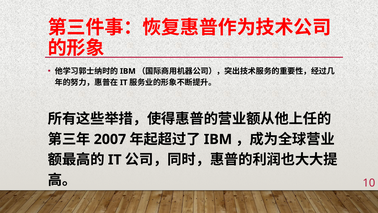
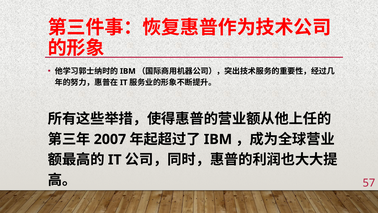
10: 10 -> 57
